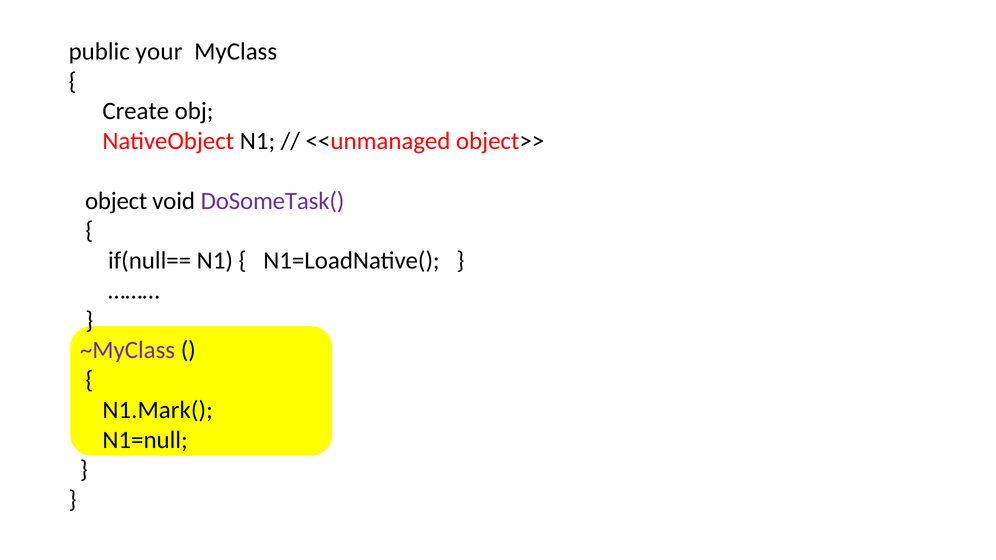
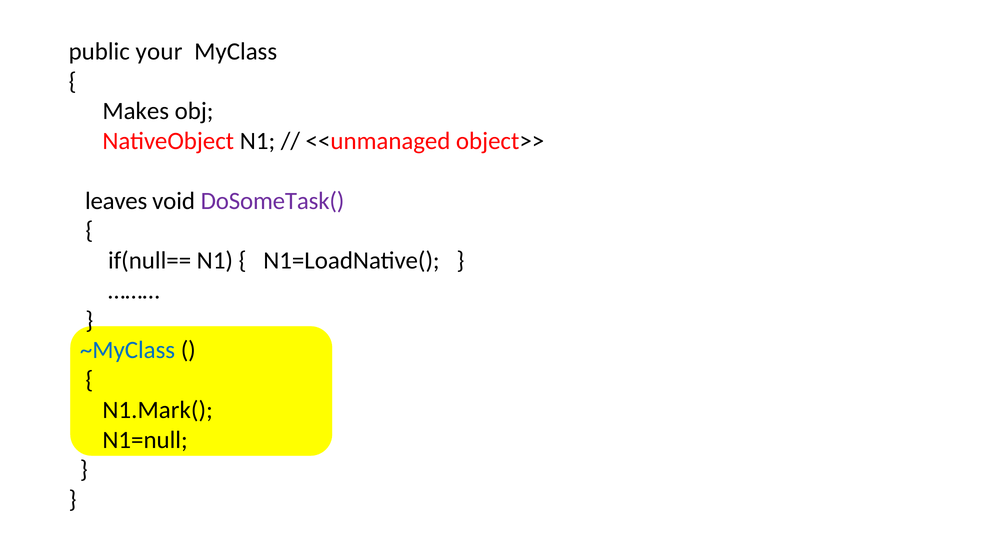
Create: Create -> Makes
object: object -> leaves
~MyClass colour: purple -> blue
